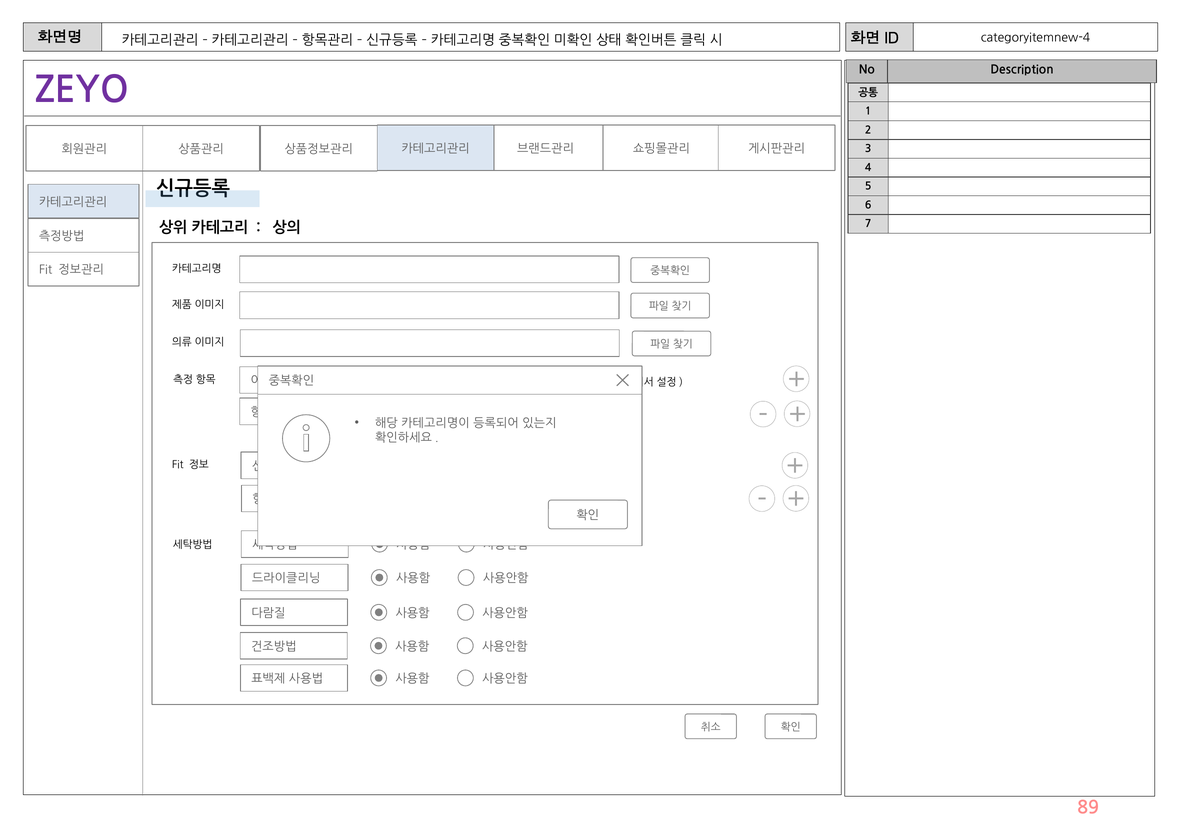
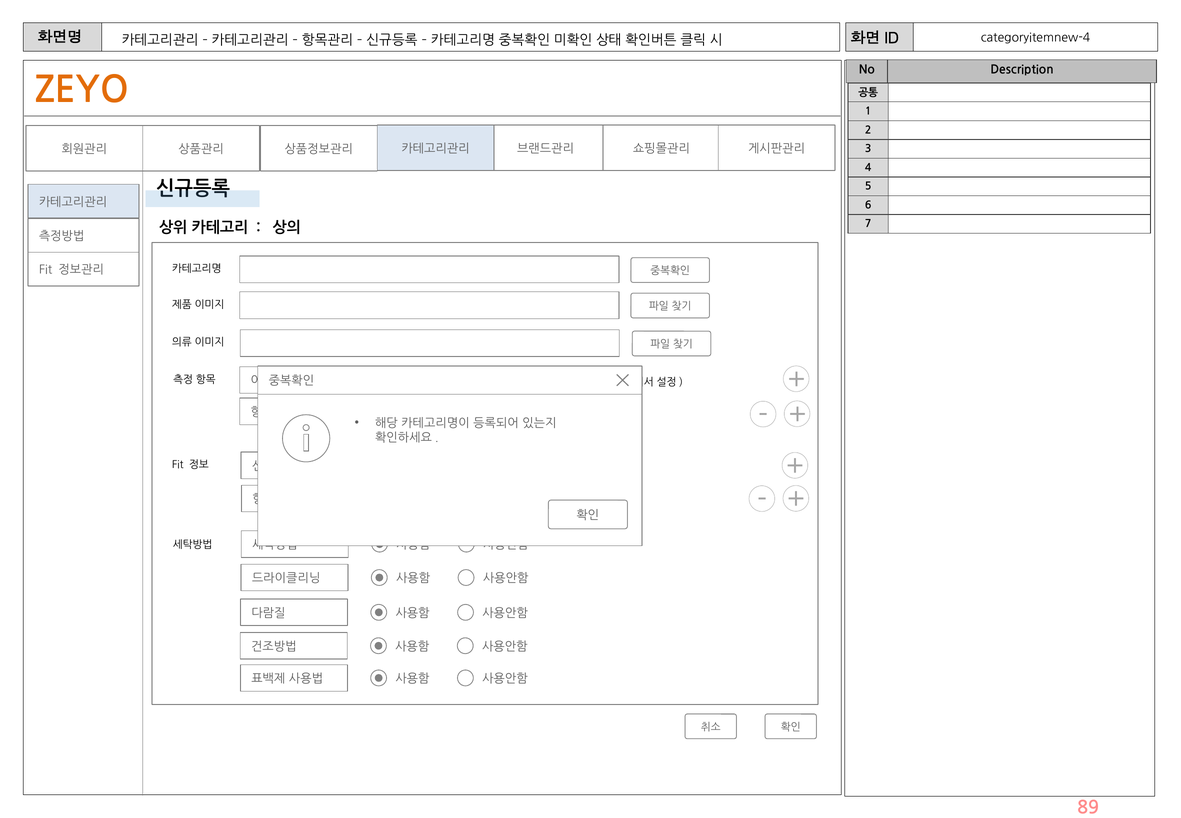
ZEYO colour: purple -> orange
